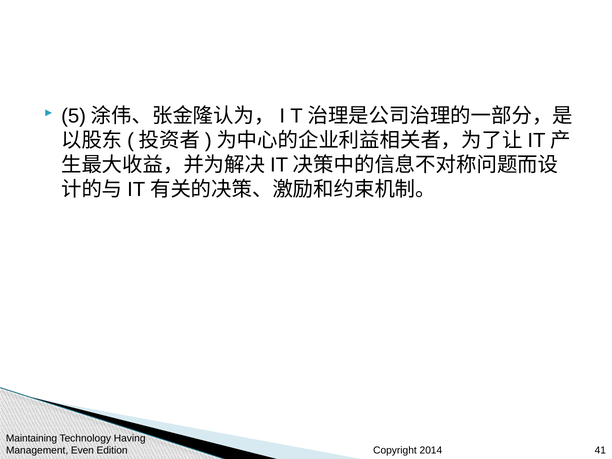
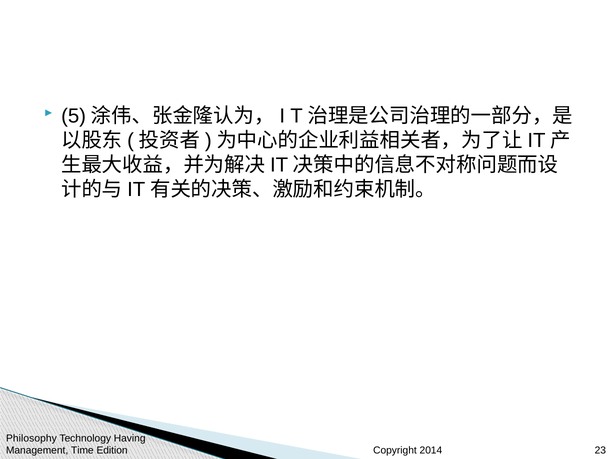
Maintaining: Maintaining -> Philosophy
Even: Even -> Time
41: 41 -> 23
